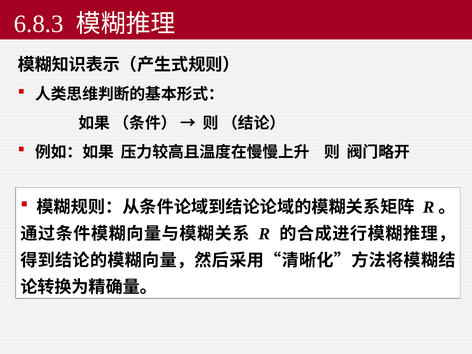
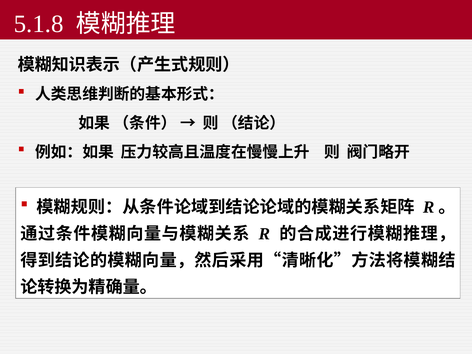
6.8.3: 6.8.3 -> 5.1.8
